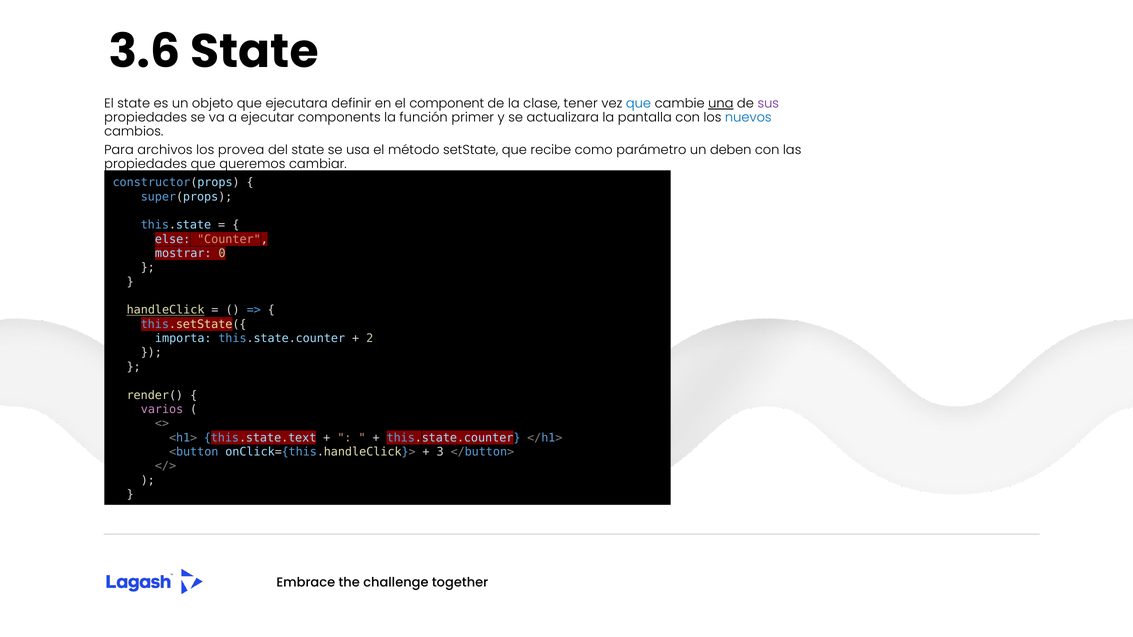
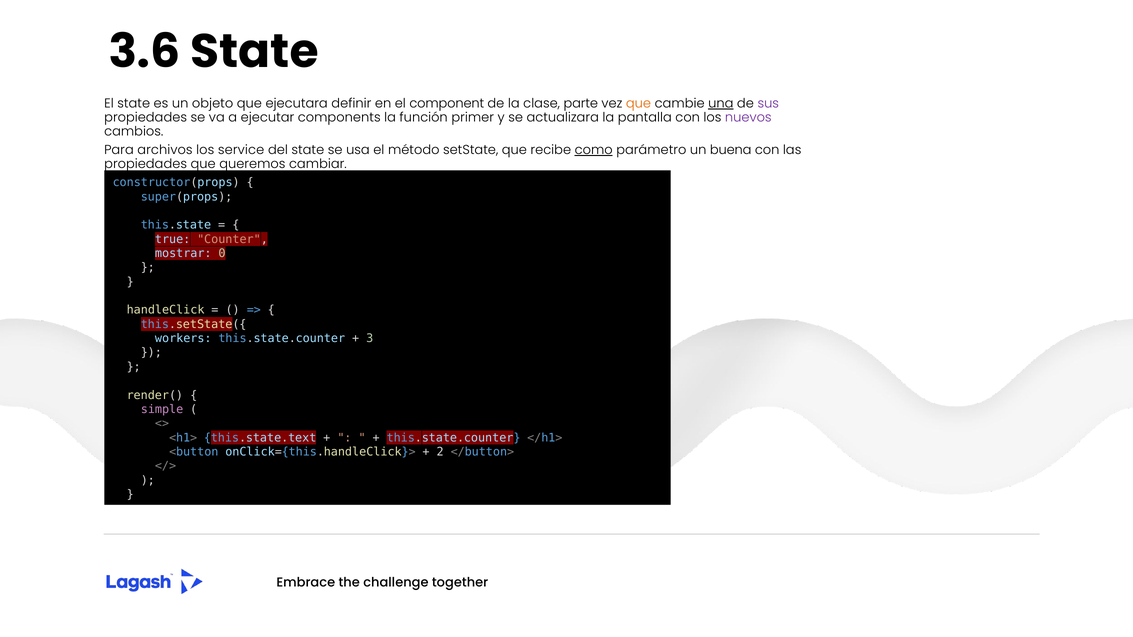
tener: tener -> parte
que at (638, 103) colour: blue -> orange
nuevos colour: blue -> purple
provea: provea -> service
como underline: none -> present
deben: deben -> buena
else: else -> true
handleClick underline: present -> none
importa: importa -> workers
2: 2 -> 3
varios: varios -> simple
3: 3 -> 2
